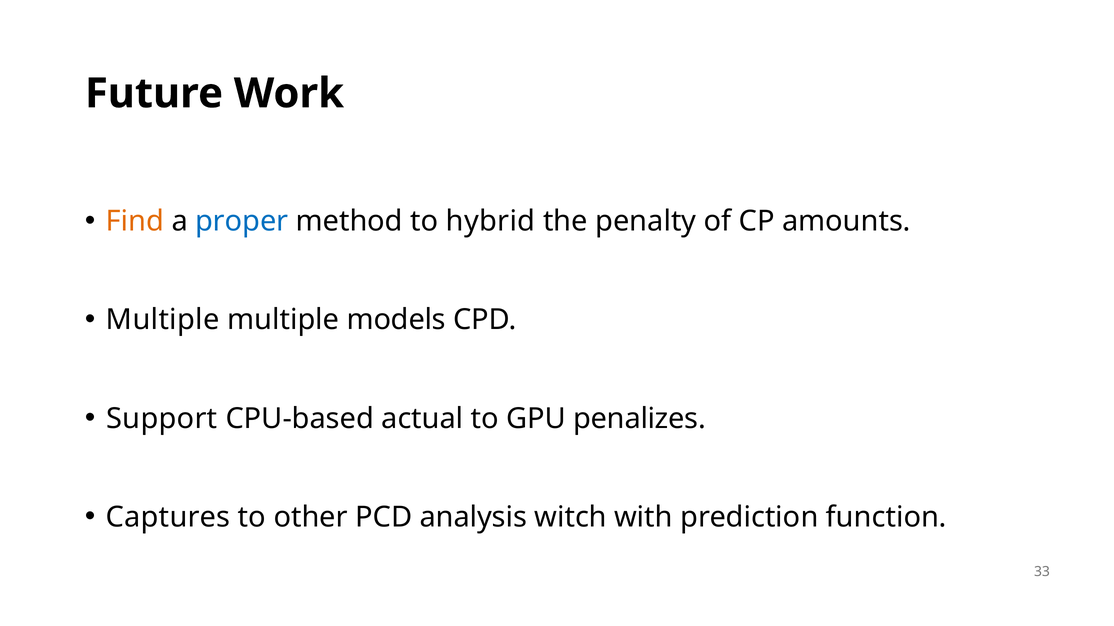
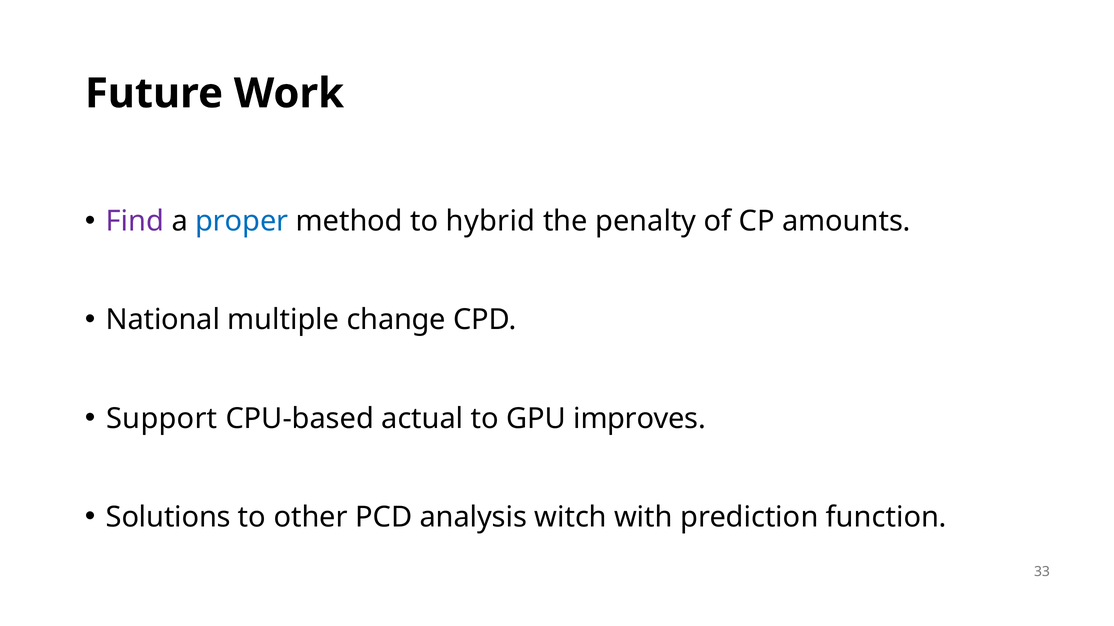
Find colour: orange -> purple
Multiple at (163, 320): Multiple -> National
models: models -> change
penalizes: penalizes -> improves
Captures: Captures -> Solutions
